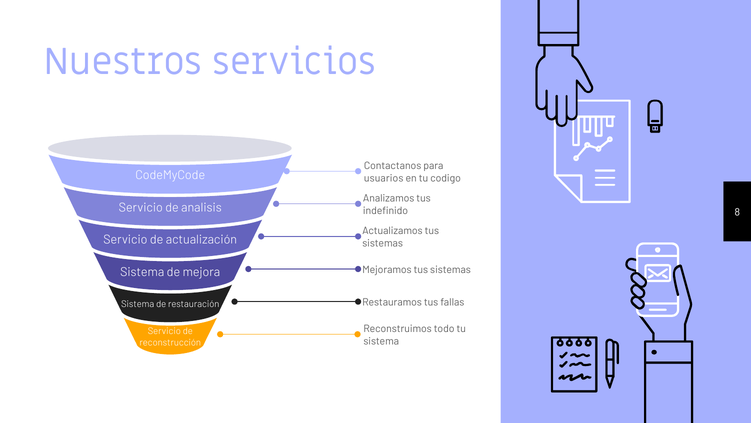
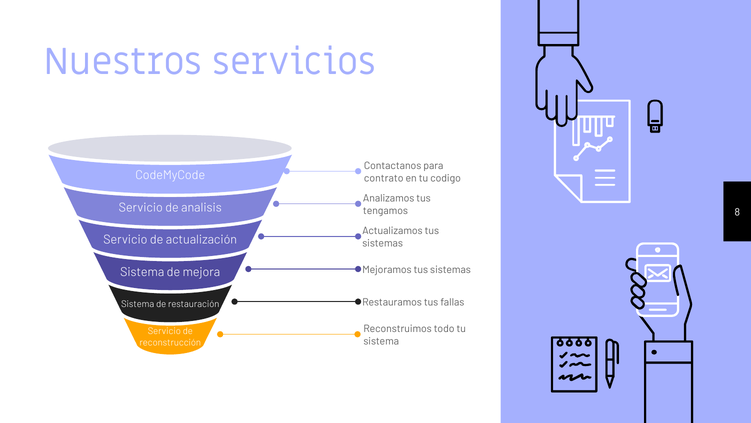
usuarios: usuarios -> contrato
indefinido: indefinido -> tengamos
